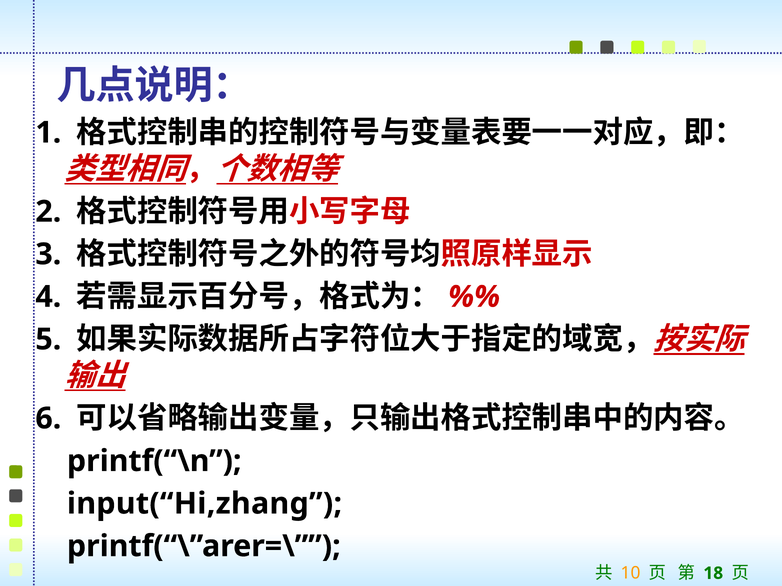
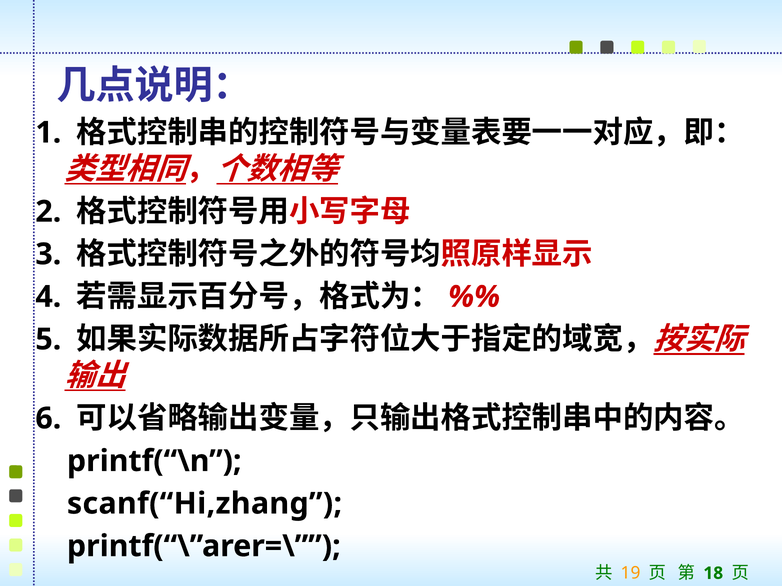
input(“Hi,zhang: input(“Hi,zhang -> scanf(“Hi,zhang
10: 10 -> 19
